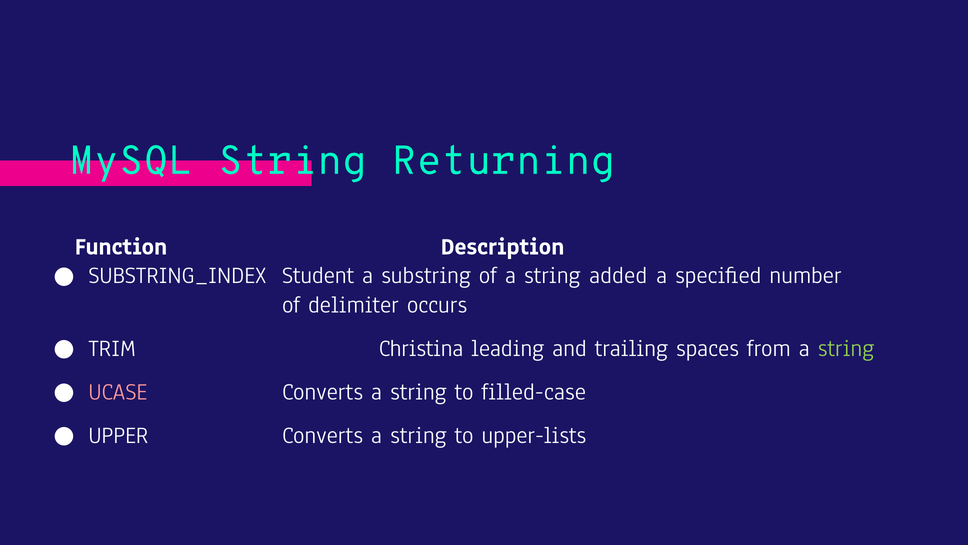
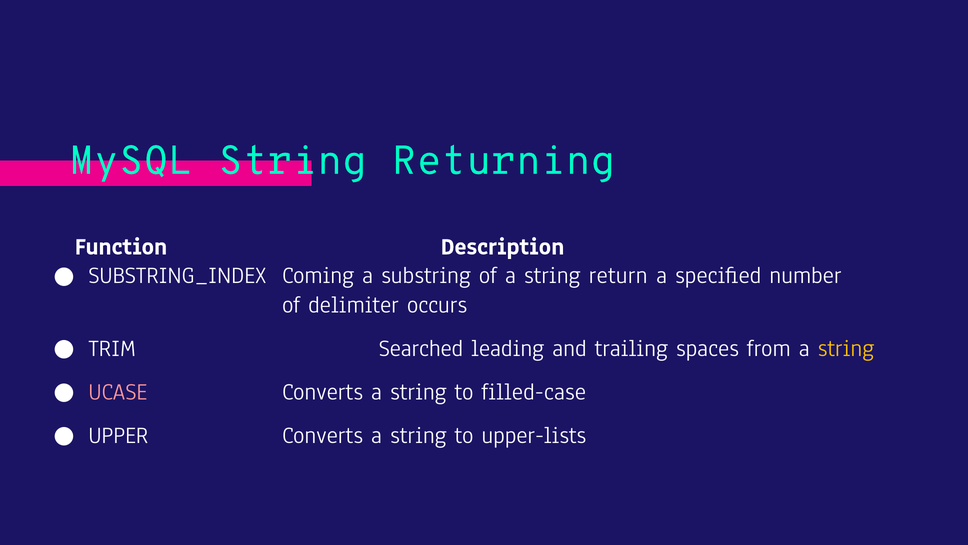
Student: Student -> Coming
added: added -> return
Christina: Christina -> Searched
string at (846, 348) colour: light green -> yellow
